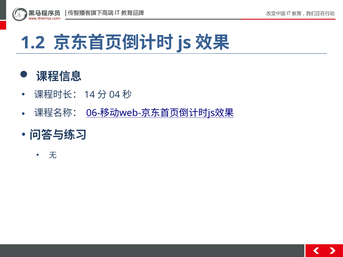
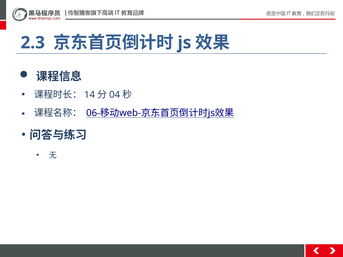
1.2: 1.2 -> 2.3
